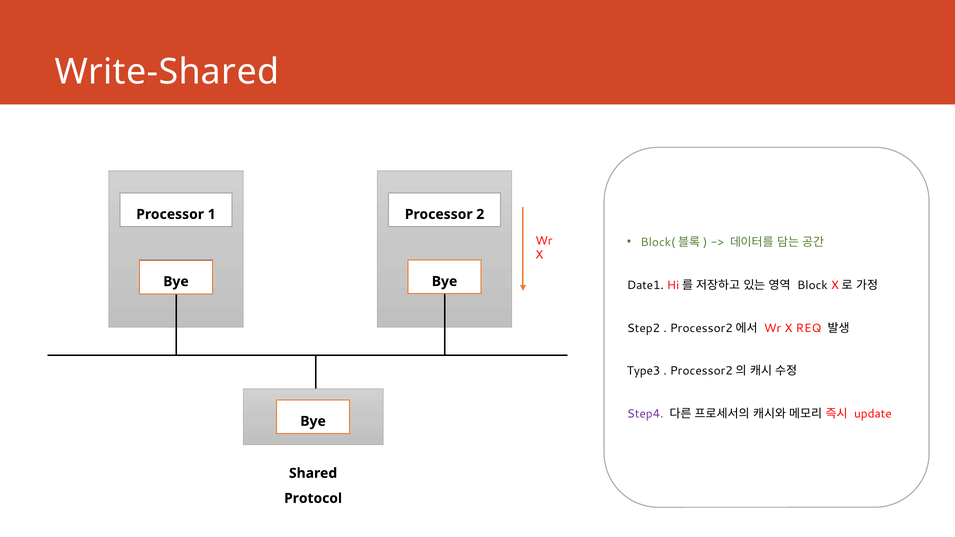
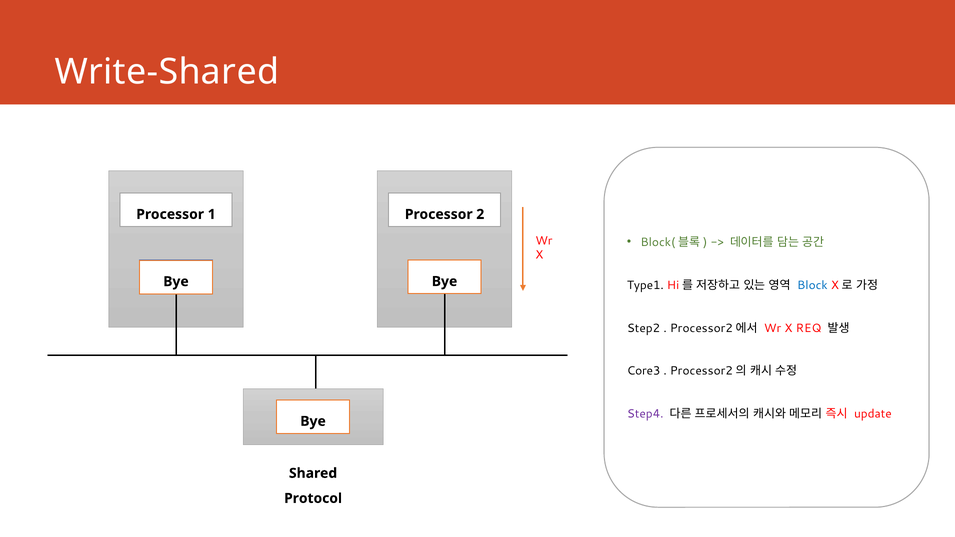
Date1: Date1 -> Type1
Block colour: black -> blue
Type3: Type3 -> Core3
